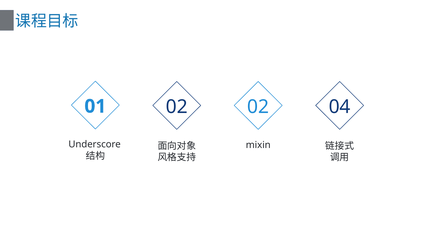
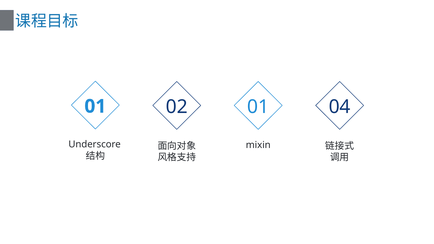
01 02: 02 -> 01
